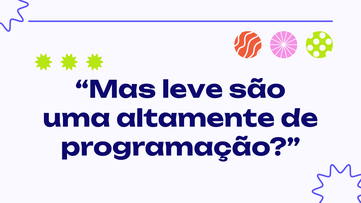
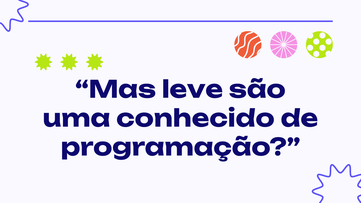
altamente: altamente -> conhecido
